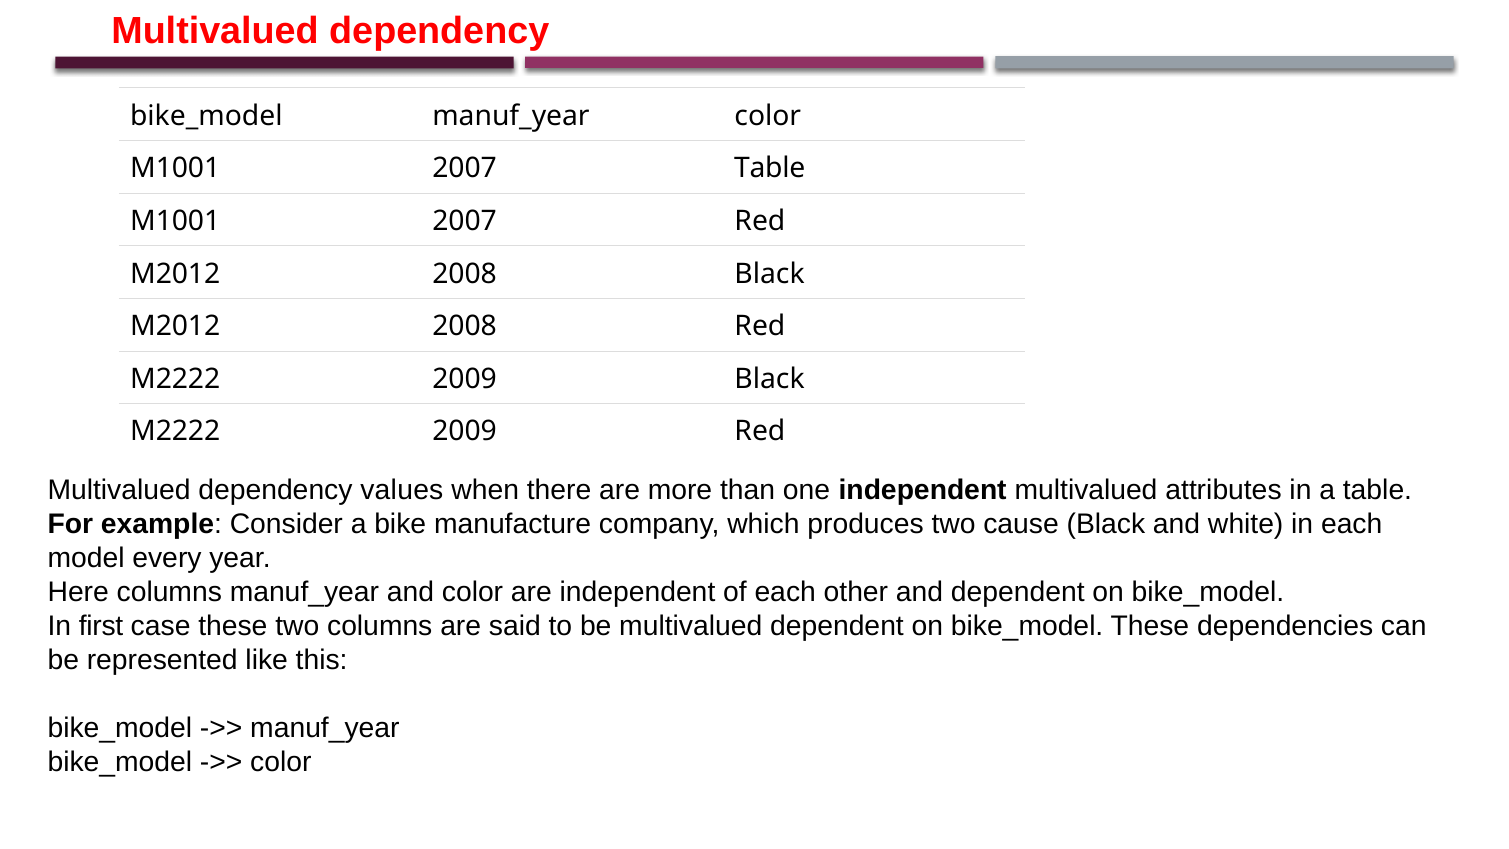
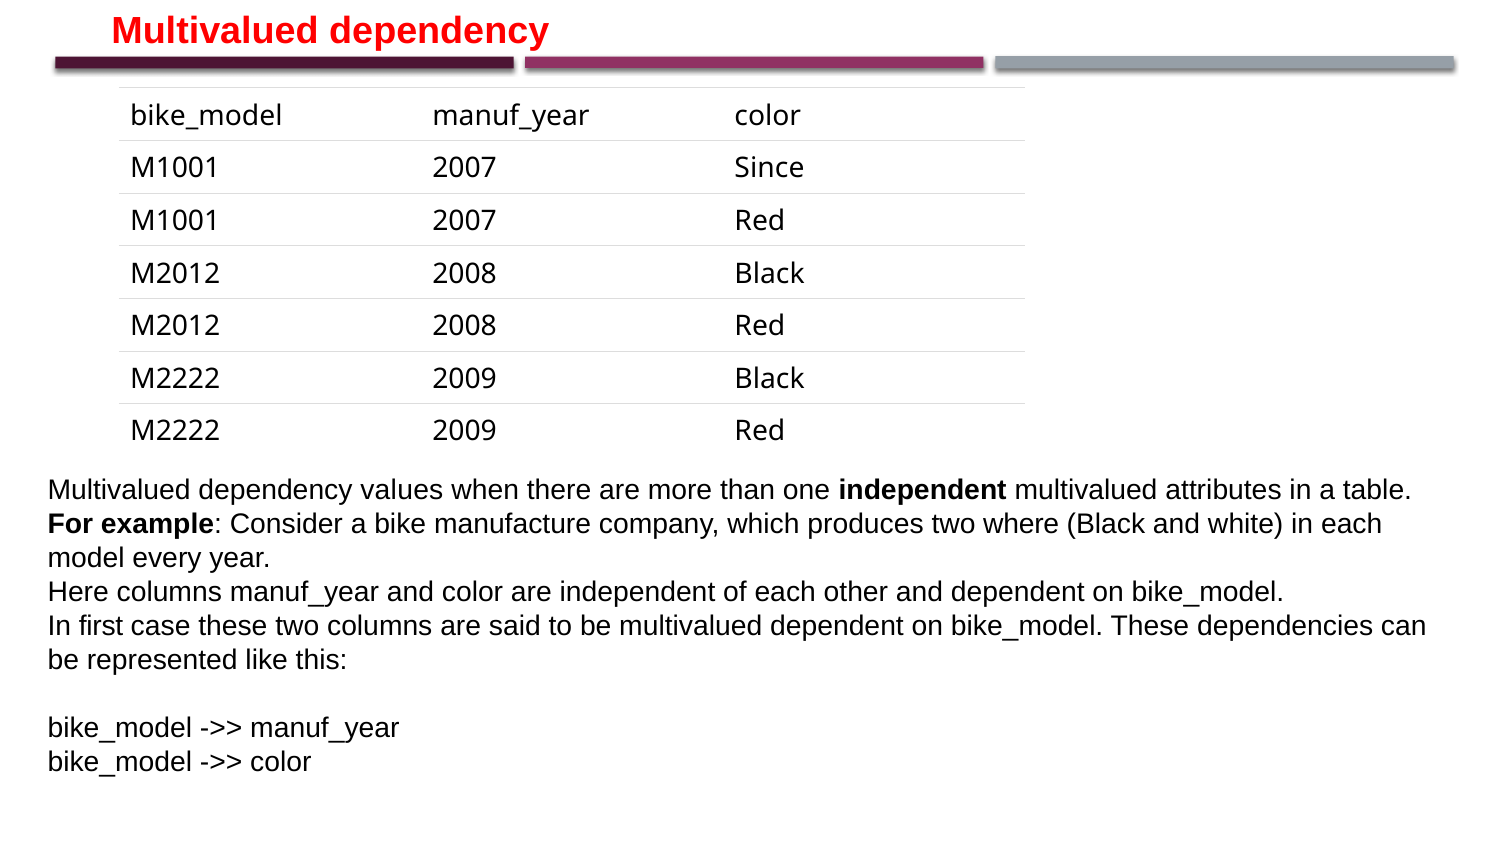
2007 Table: Table -> Since
cause: cause -> where
